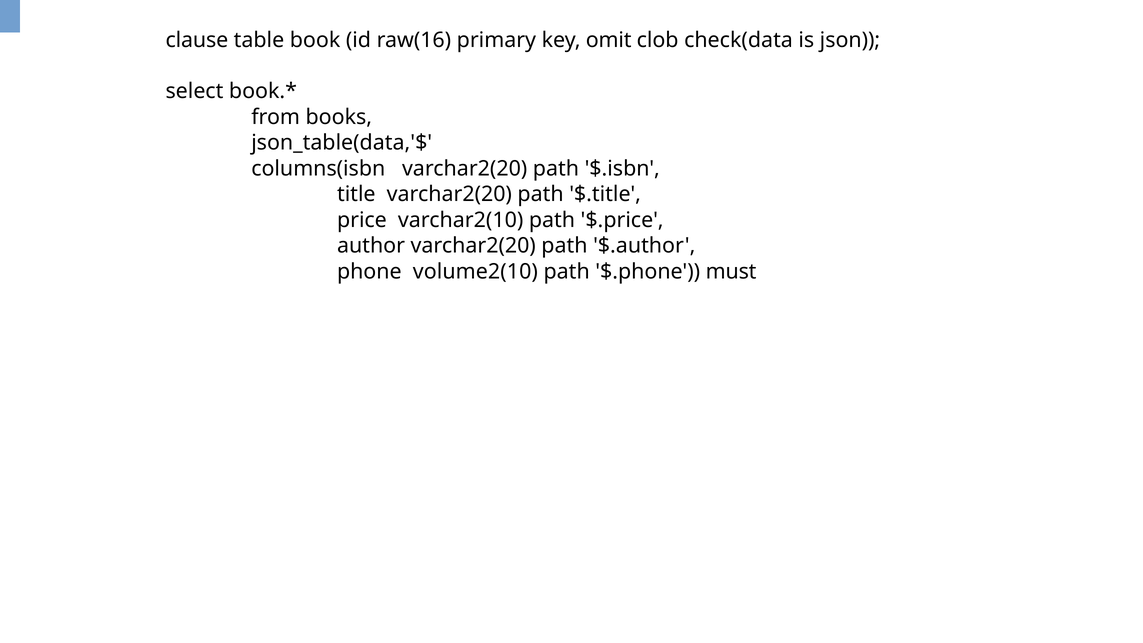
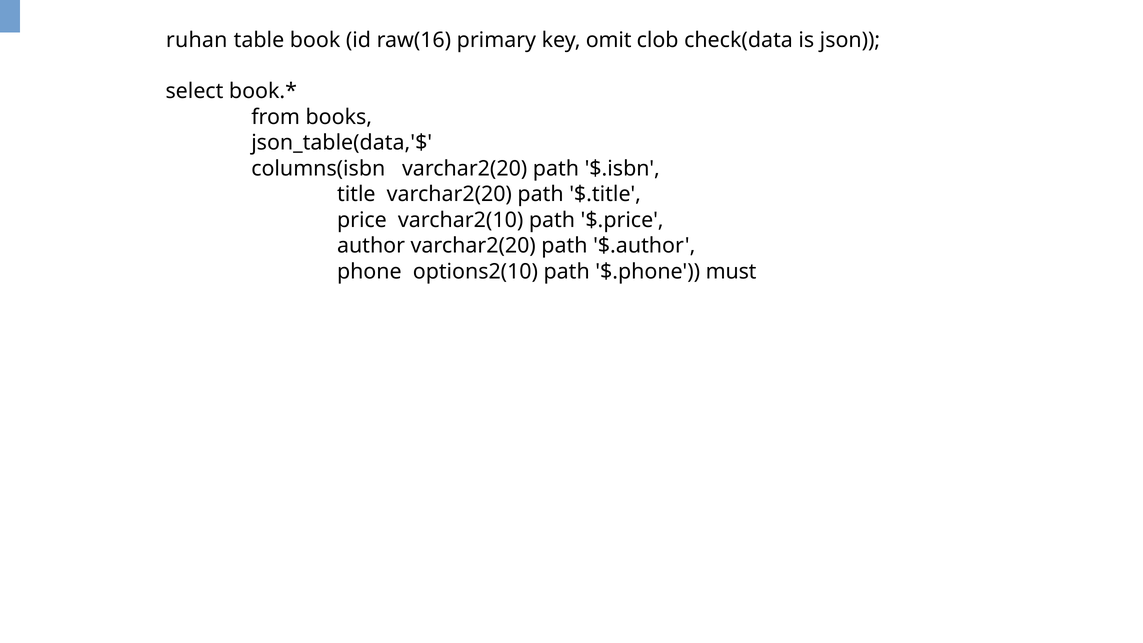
clause: clause -> ruhan
volume2(10: volume2(10 -> options2(10
